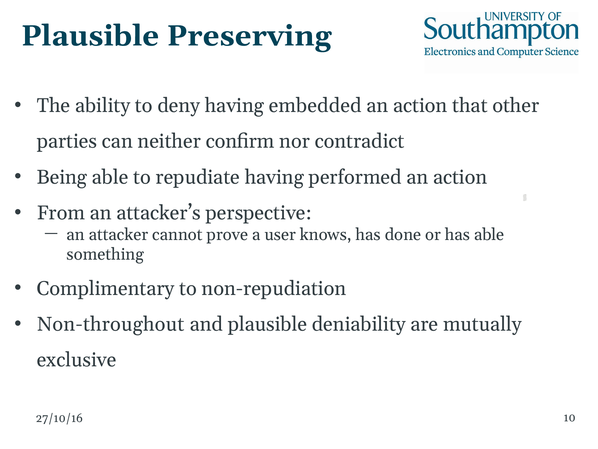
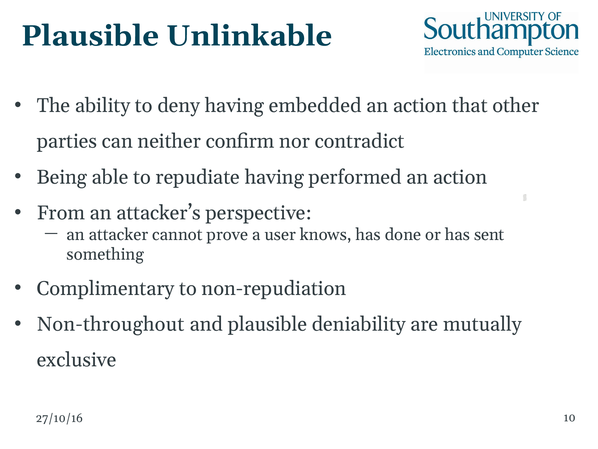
Preserving: Preserving -> Unlinkable
has able: able -> sent
